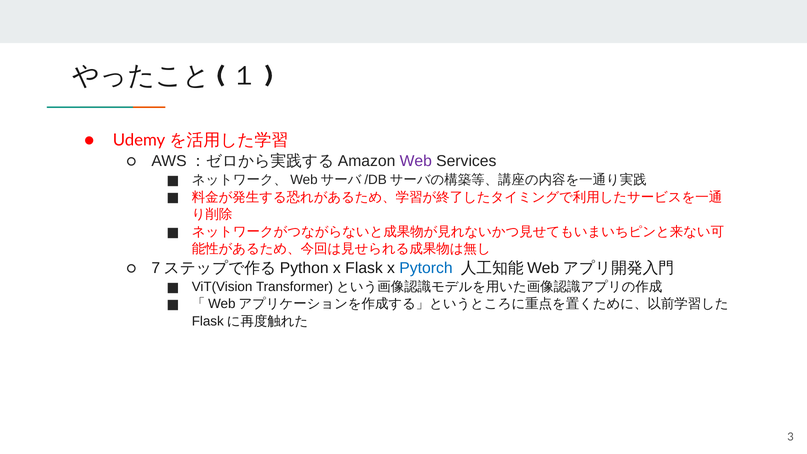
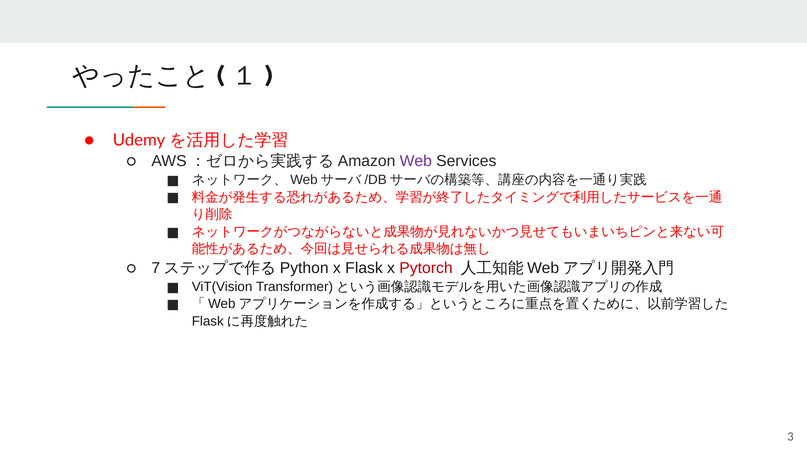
Pytorch colour: blue -> red
